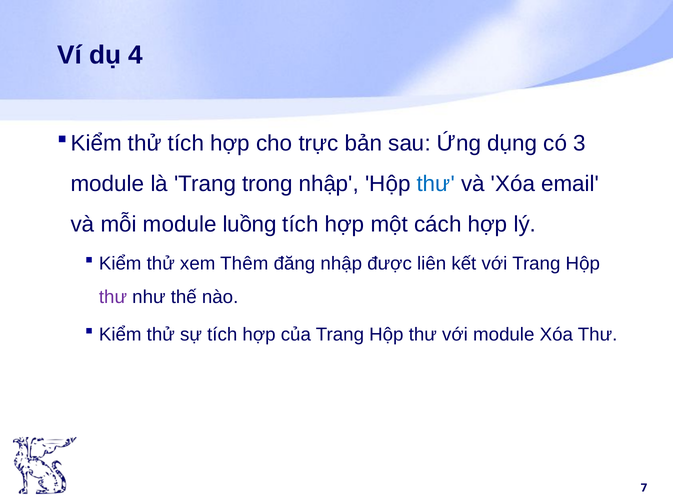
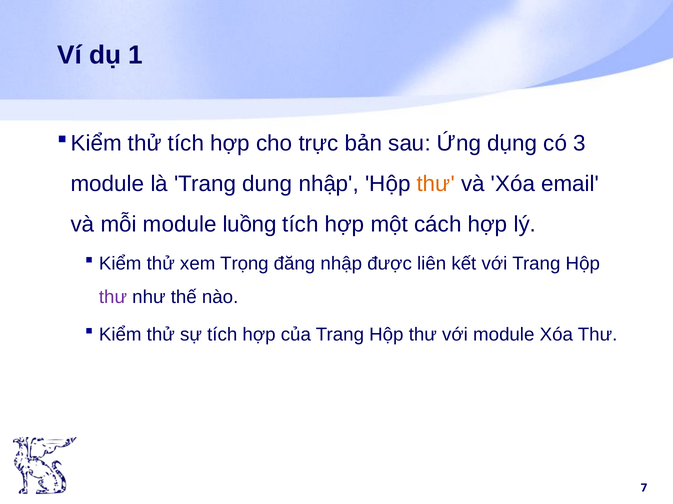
4: 4 -> 1
trong: trong -> dung
thư at (436, 184) colour: blue -> orange
Thêm: Thêm -> Trọng
